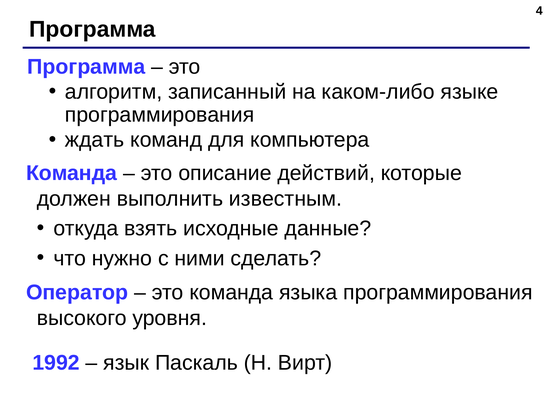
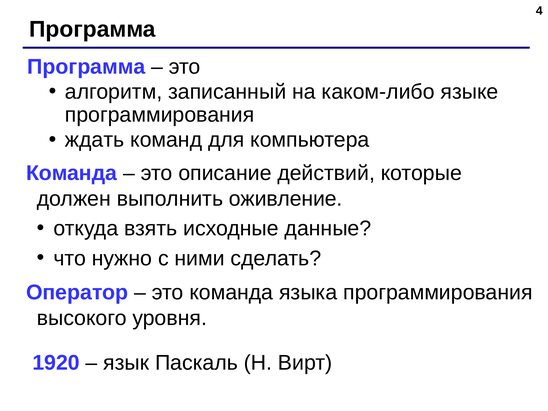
известным: известным -> оживление
1992: 1992 -> 1920
